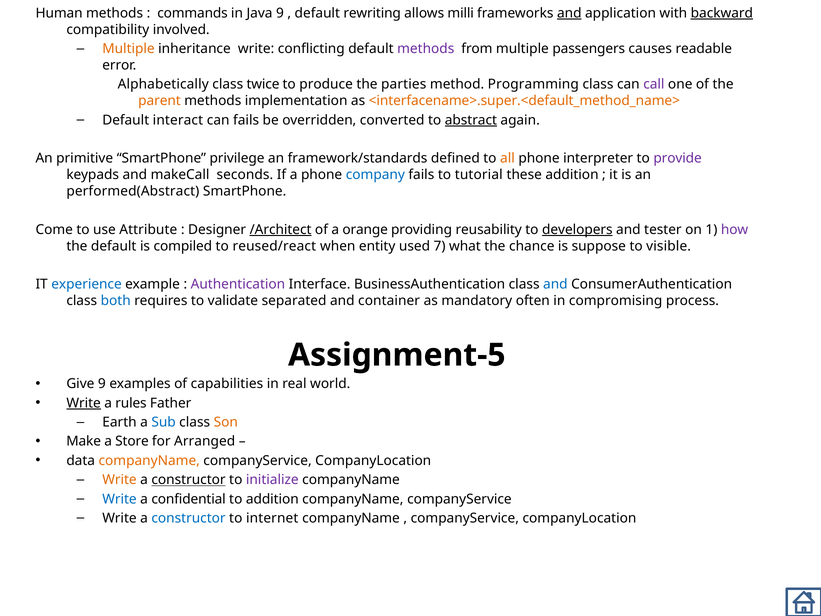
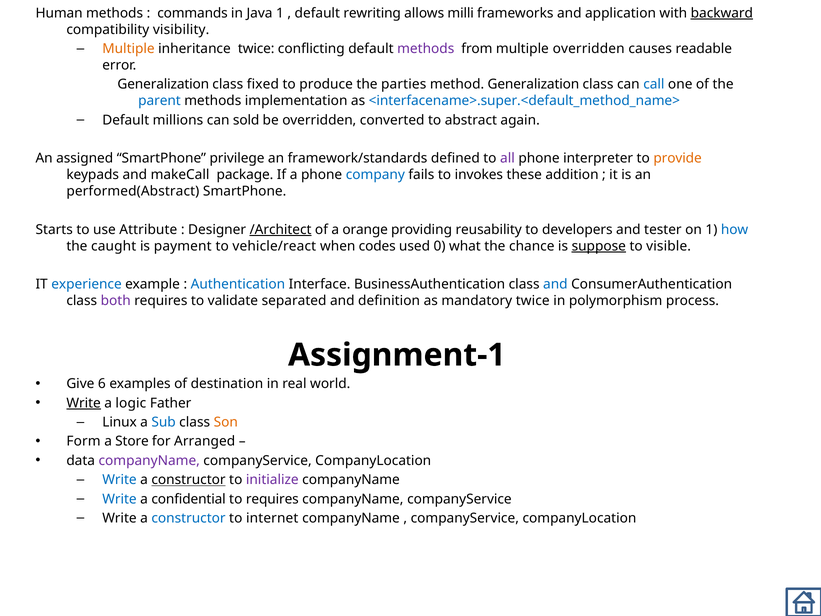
Java 9: 9 -> 1
and at (569, 13) underline: present -> none
involved: involved -> visibility
inheritance write: write -> twice
multiple passengers: passengers -> overridden
Alphabetically at (163, 84): Alphabetically -> Generalization
twice: twice -> fixed
method Programming: Programming -> Generalization
call colour: purple -> blue
parent colour: orange -> blue
<interfacename>.super.<default_method_name> colour: orange -> blue
interact: interact -> millions
can fails: fails -> sold
abstract underline: present -> none
primitive: primitive -> assigned
all colour: orange -> purple
provide colour: purple -> orange
seconds: seconds -> package
tutorial: tutorial -> invokes
Come: Come -> Starts
developers underline: present -> none
how colour: purple -> blue
the default: default -> caught
compiled: compiled -> payment
reused/react: reused/react -> vehicle/react
entity: entity -> codes
7: 7 -> 0
suppose underline: none -> present
Authentication colour: purple -> blue
both colour: blue -> purple
container: container -> definition
mandatory often: often -> twice
compromising: compromising -> polymorphism
Assignment-5: Assignment-5 -> Assignment-1
Give 9: 9 -> 6
capabilities: capabilities -> destination
rules: rules -> logic
Earth: Earth -> Linux
Make: Make -> Form
companyName at (149, 460) colour: orange -> purple
Write at (120, 480) colour: orange -> blue
to addition: addition -> requires
